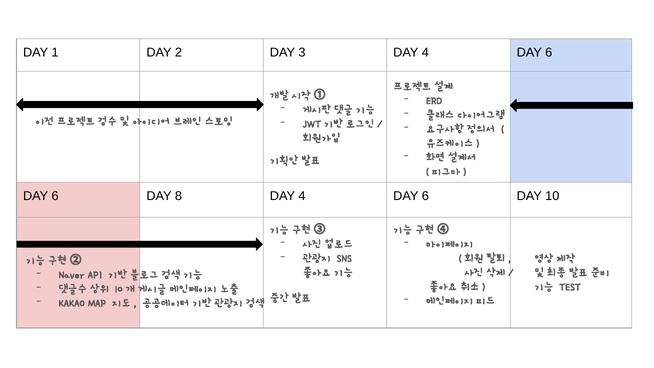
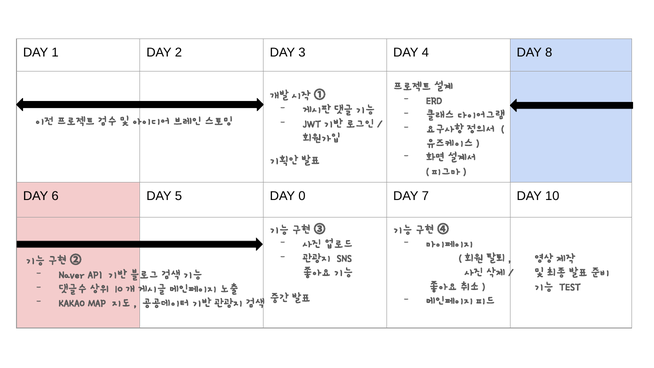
6 at (549, 52): 6 -> 8
8: 8 -> 5
4 at (302, 196): 4 -> 0
6 at (425, 196): 6 -> 7
